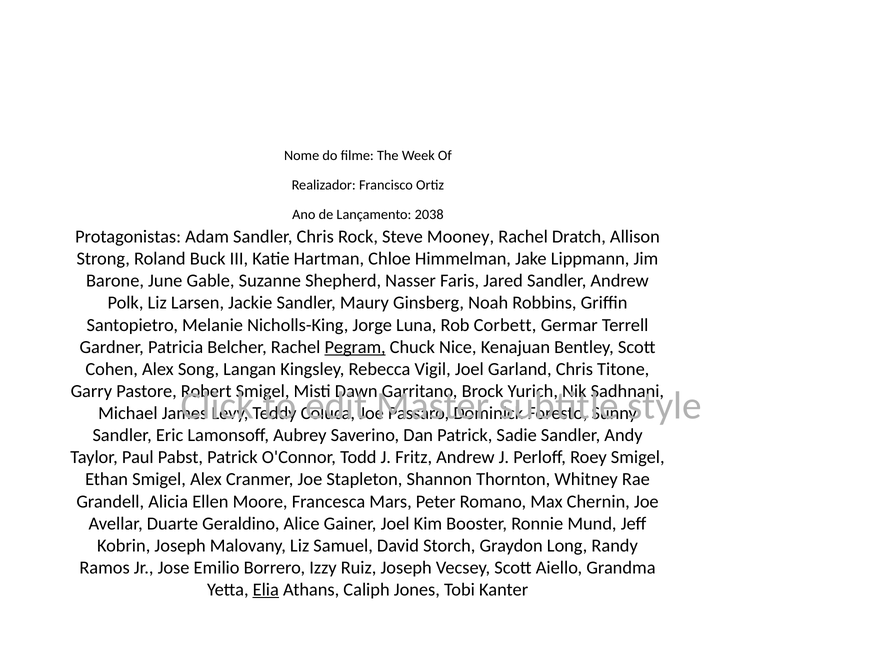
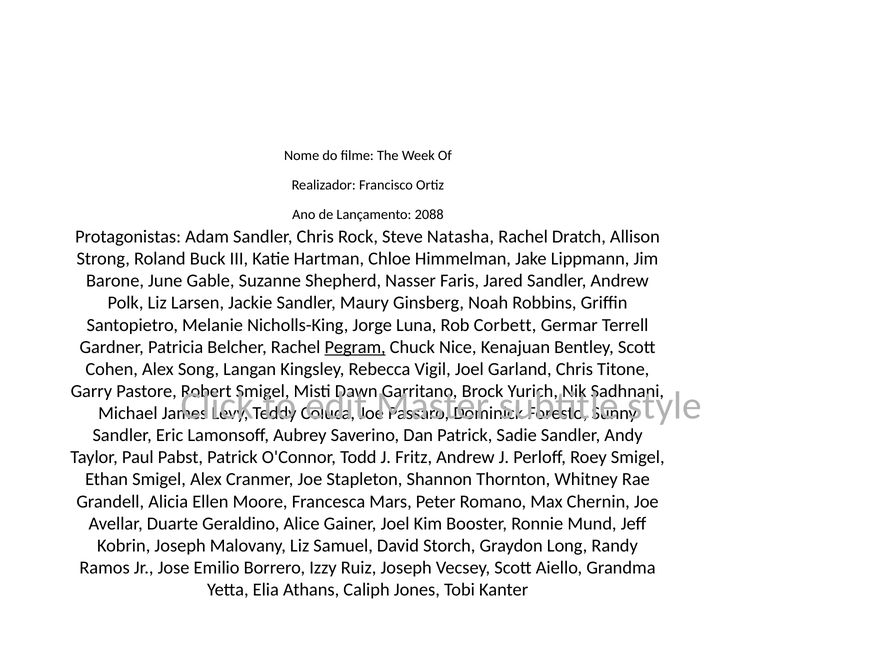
2038: 2038 -> 2088
Mooney: Mooney -> Natasha
Elia underline: present -> none
